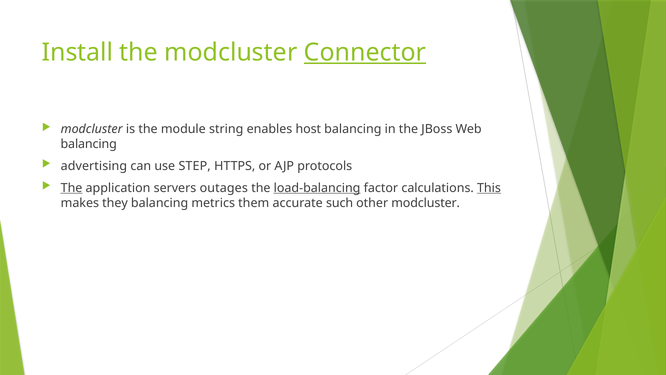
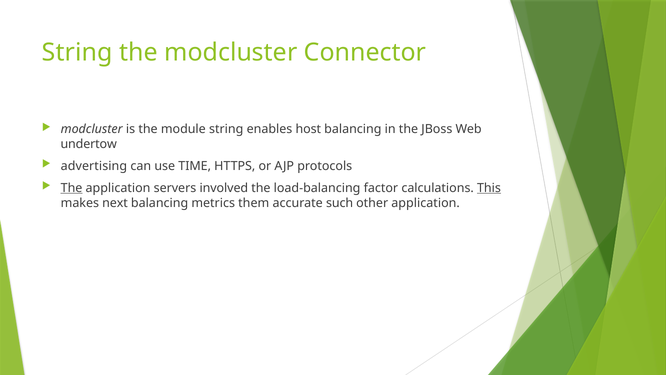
Install at (77, 53): Install -> String
Connector underline: present -> none
balancing at (89, 144): balancing -> undertow
STEP: STEP -> TIME
outages: outages -> involved
load-balancing underline: present -> none
they: they -> next
other modcluster: modcluster -> application
